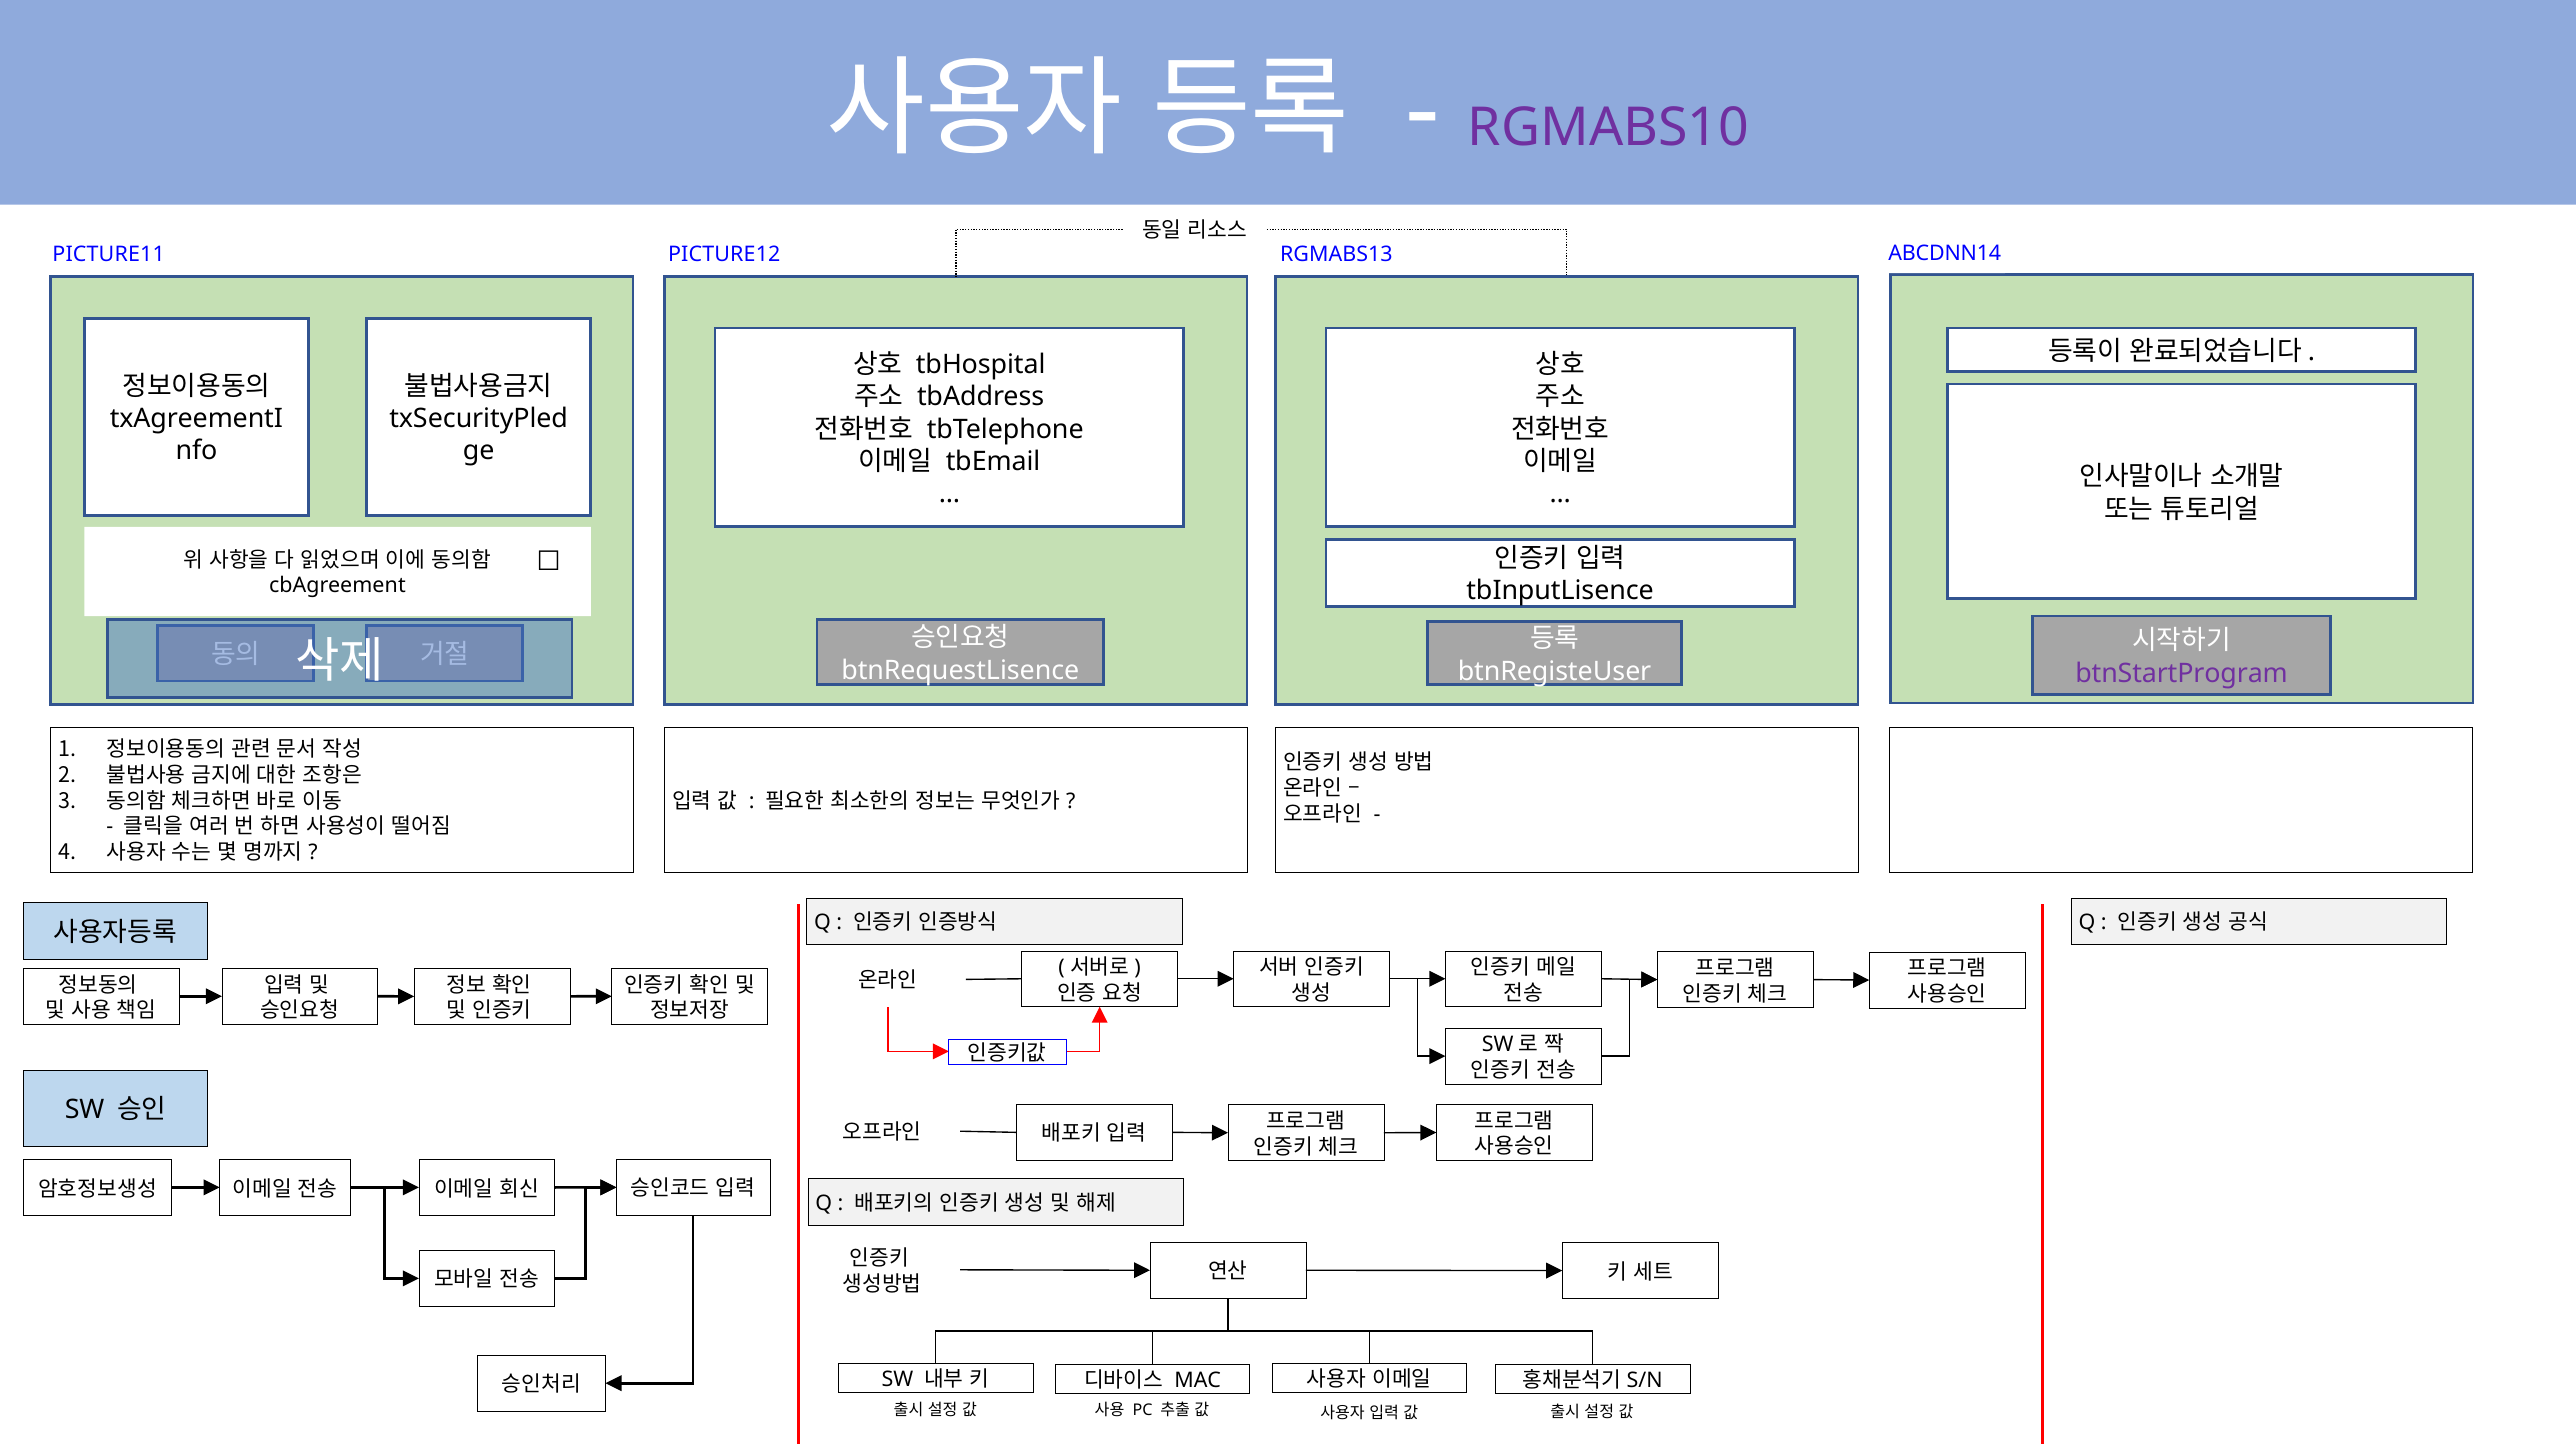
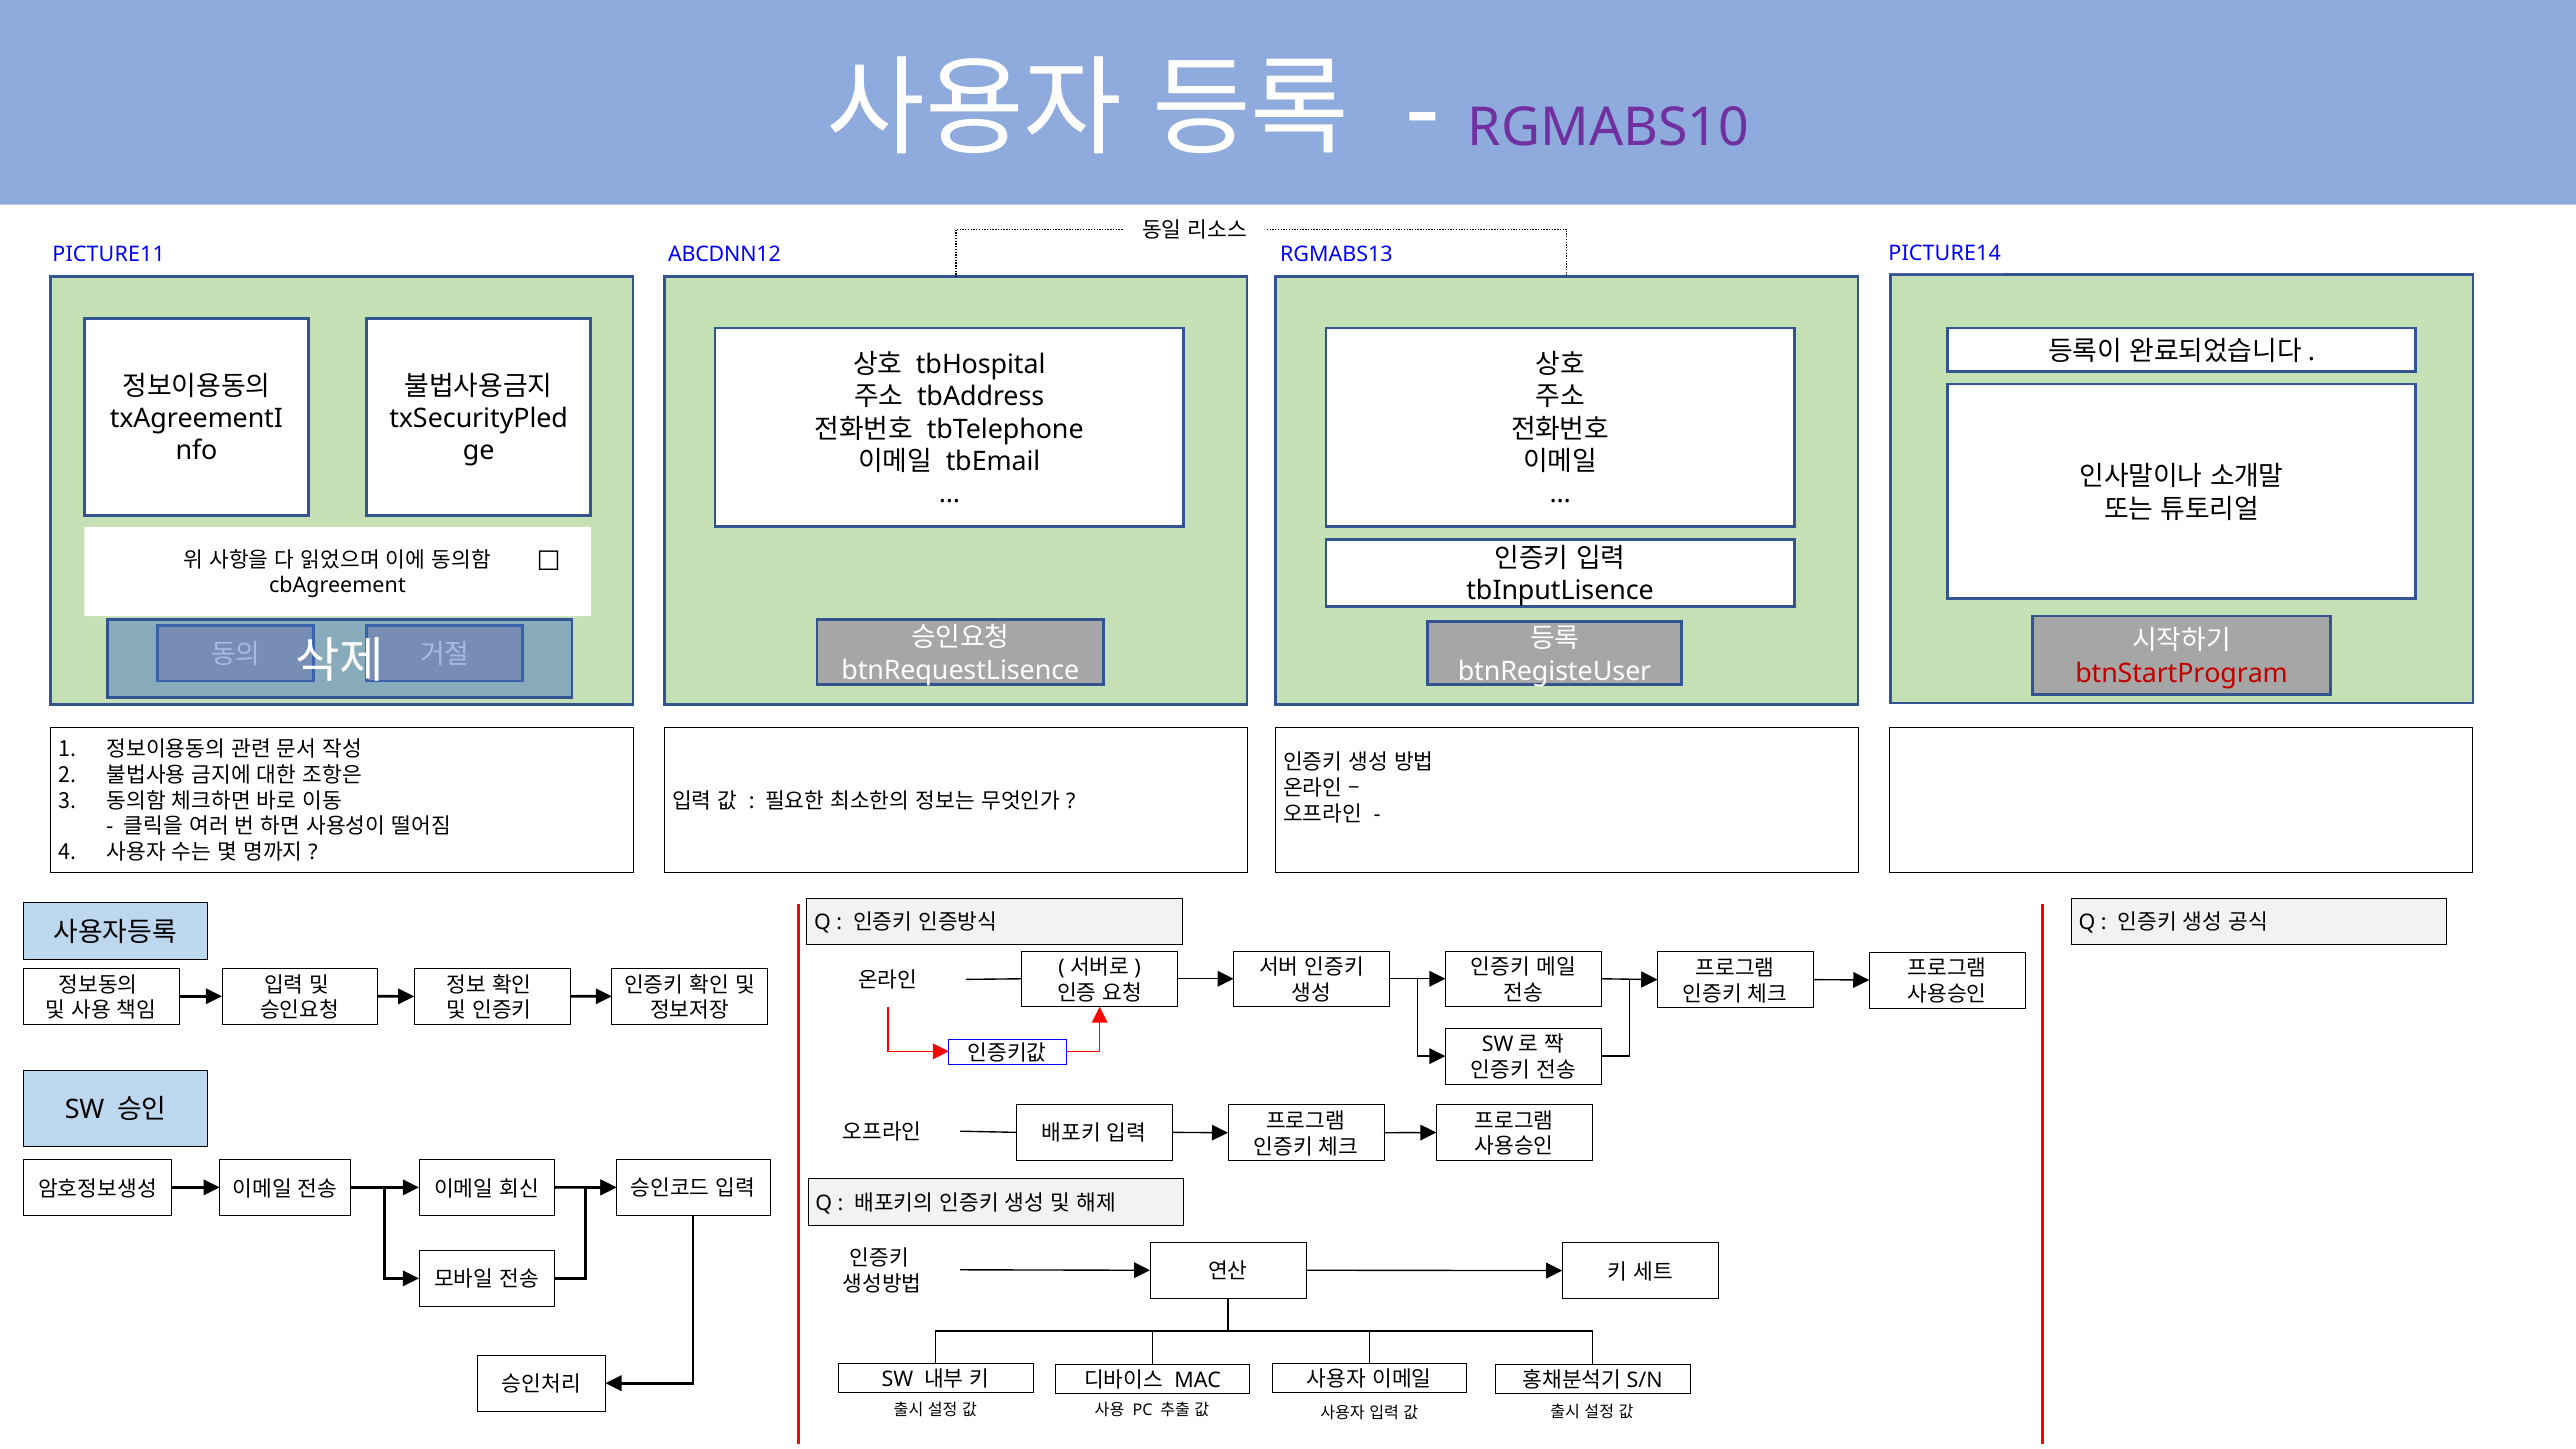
PICTURE12: PICTURE12 -> ABCDNN12
ABCDNN14: ABCDNN14 -> PICTURE14
btnStartProgram colour: purple -> red
